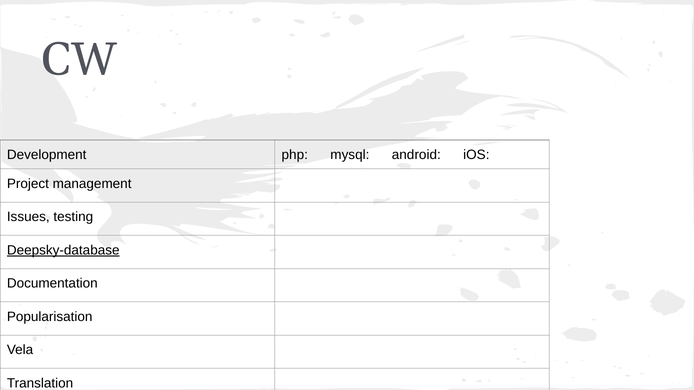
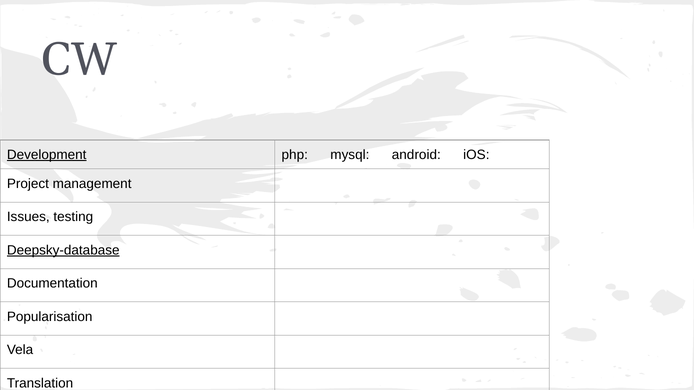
Development underline: none -> present
